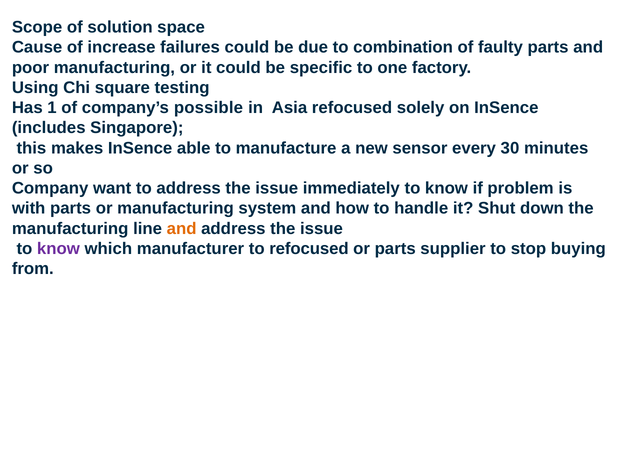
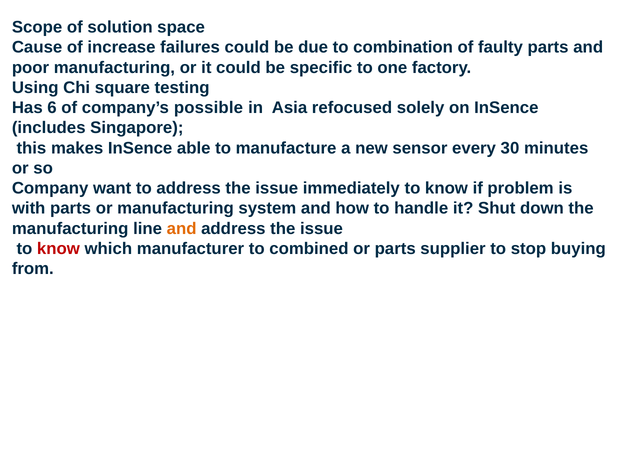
1: 1 -> 6
know at (58, 249) colour: purple -> red
to refocused: refocused -> combined
